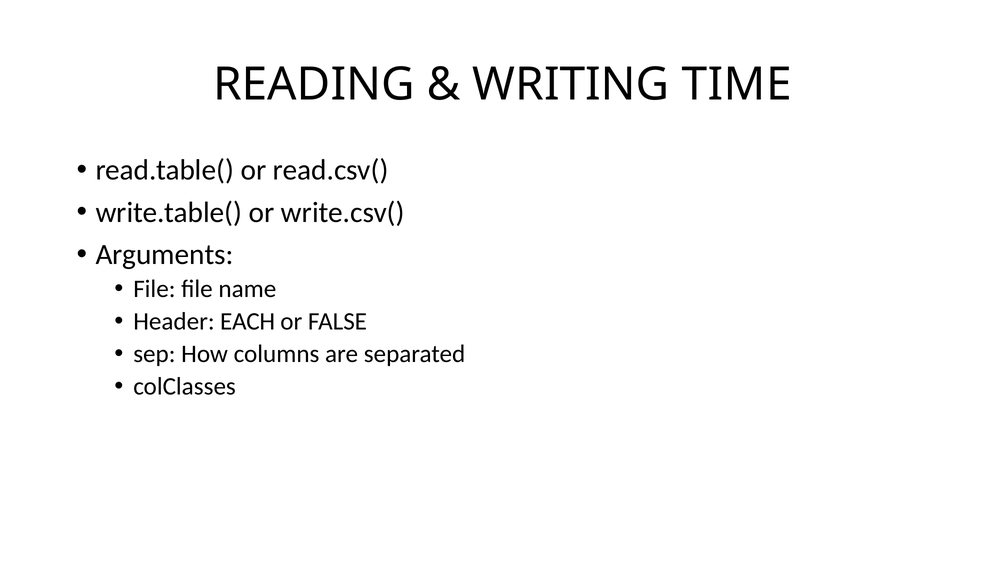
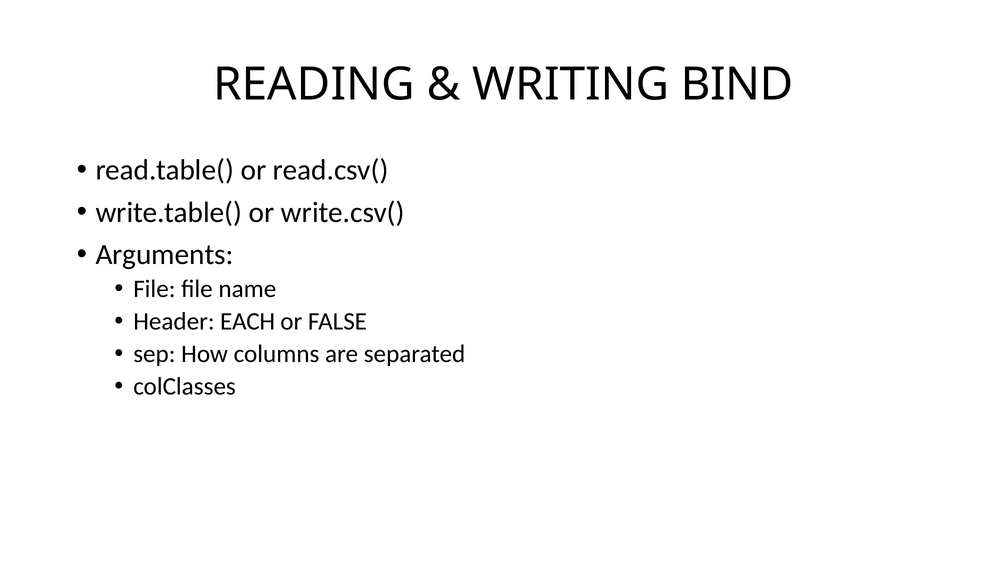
TIME: TIME -> BIND
